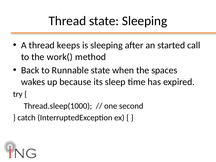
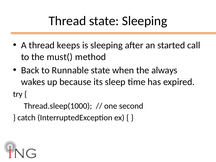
work(: work( -> must(
spaces: spaces -> always
